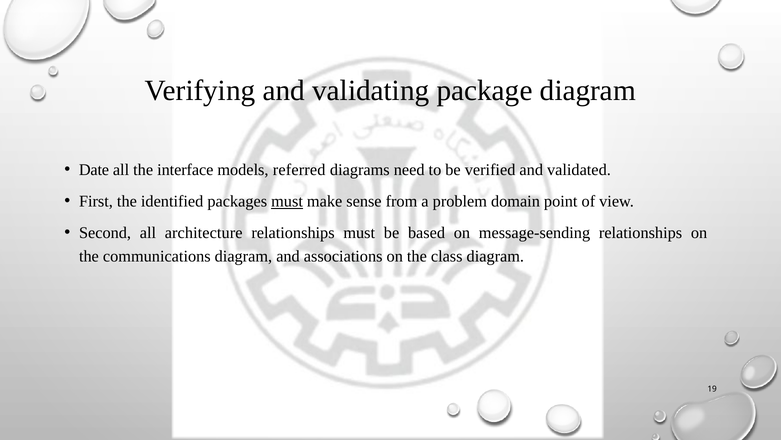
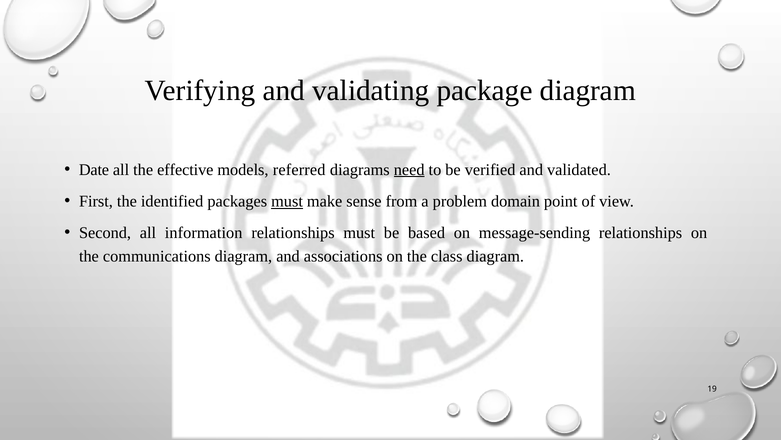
interface: interface -> effective
need underline: none -> present
architecture: architecture -> information
